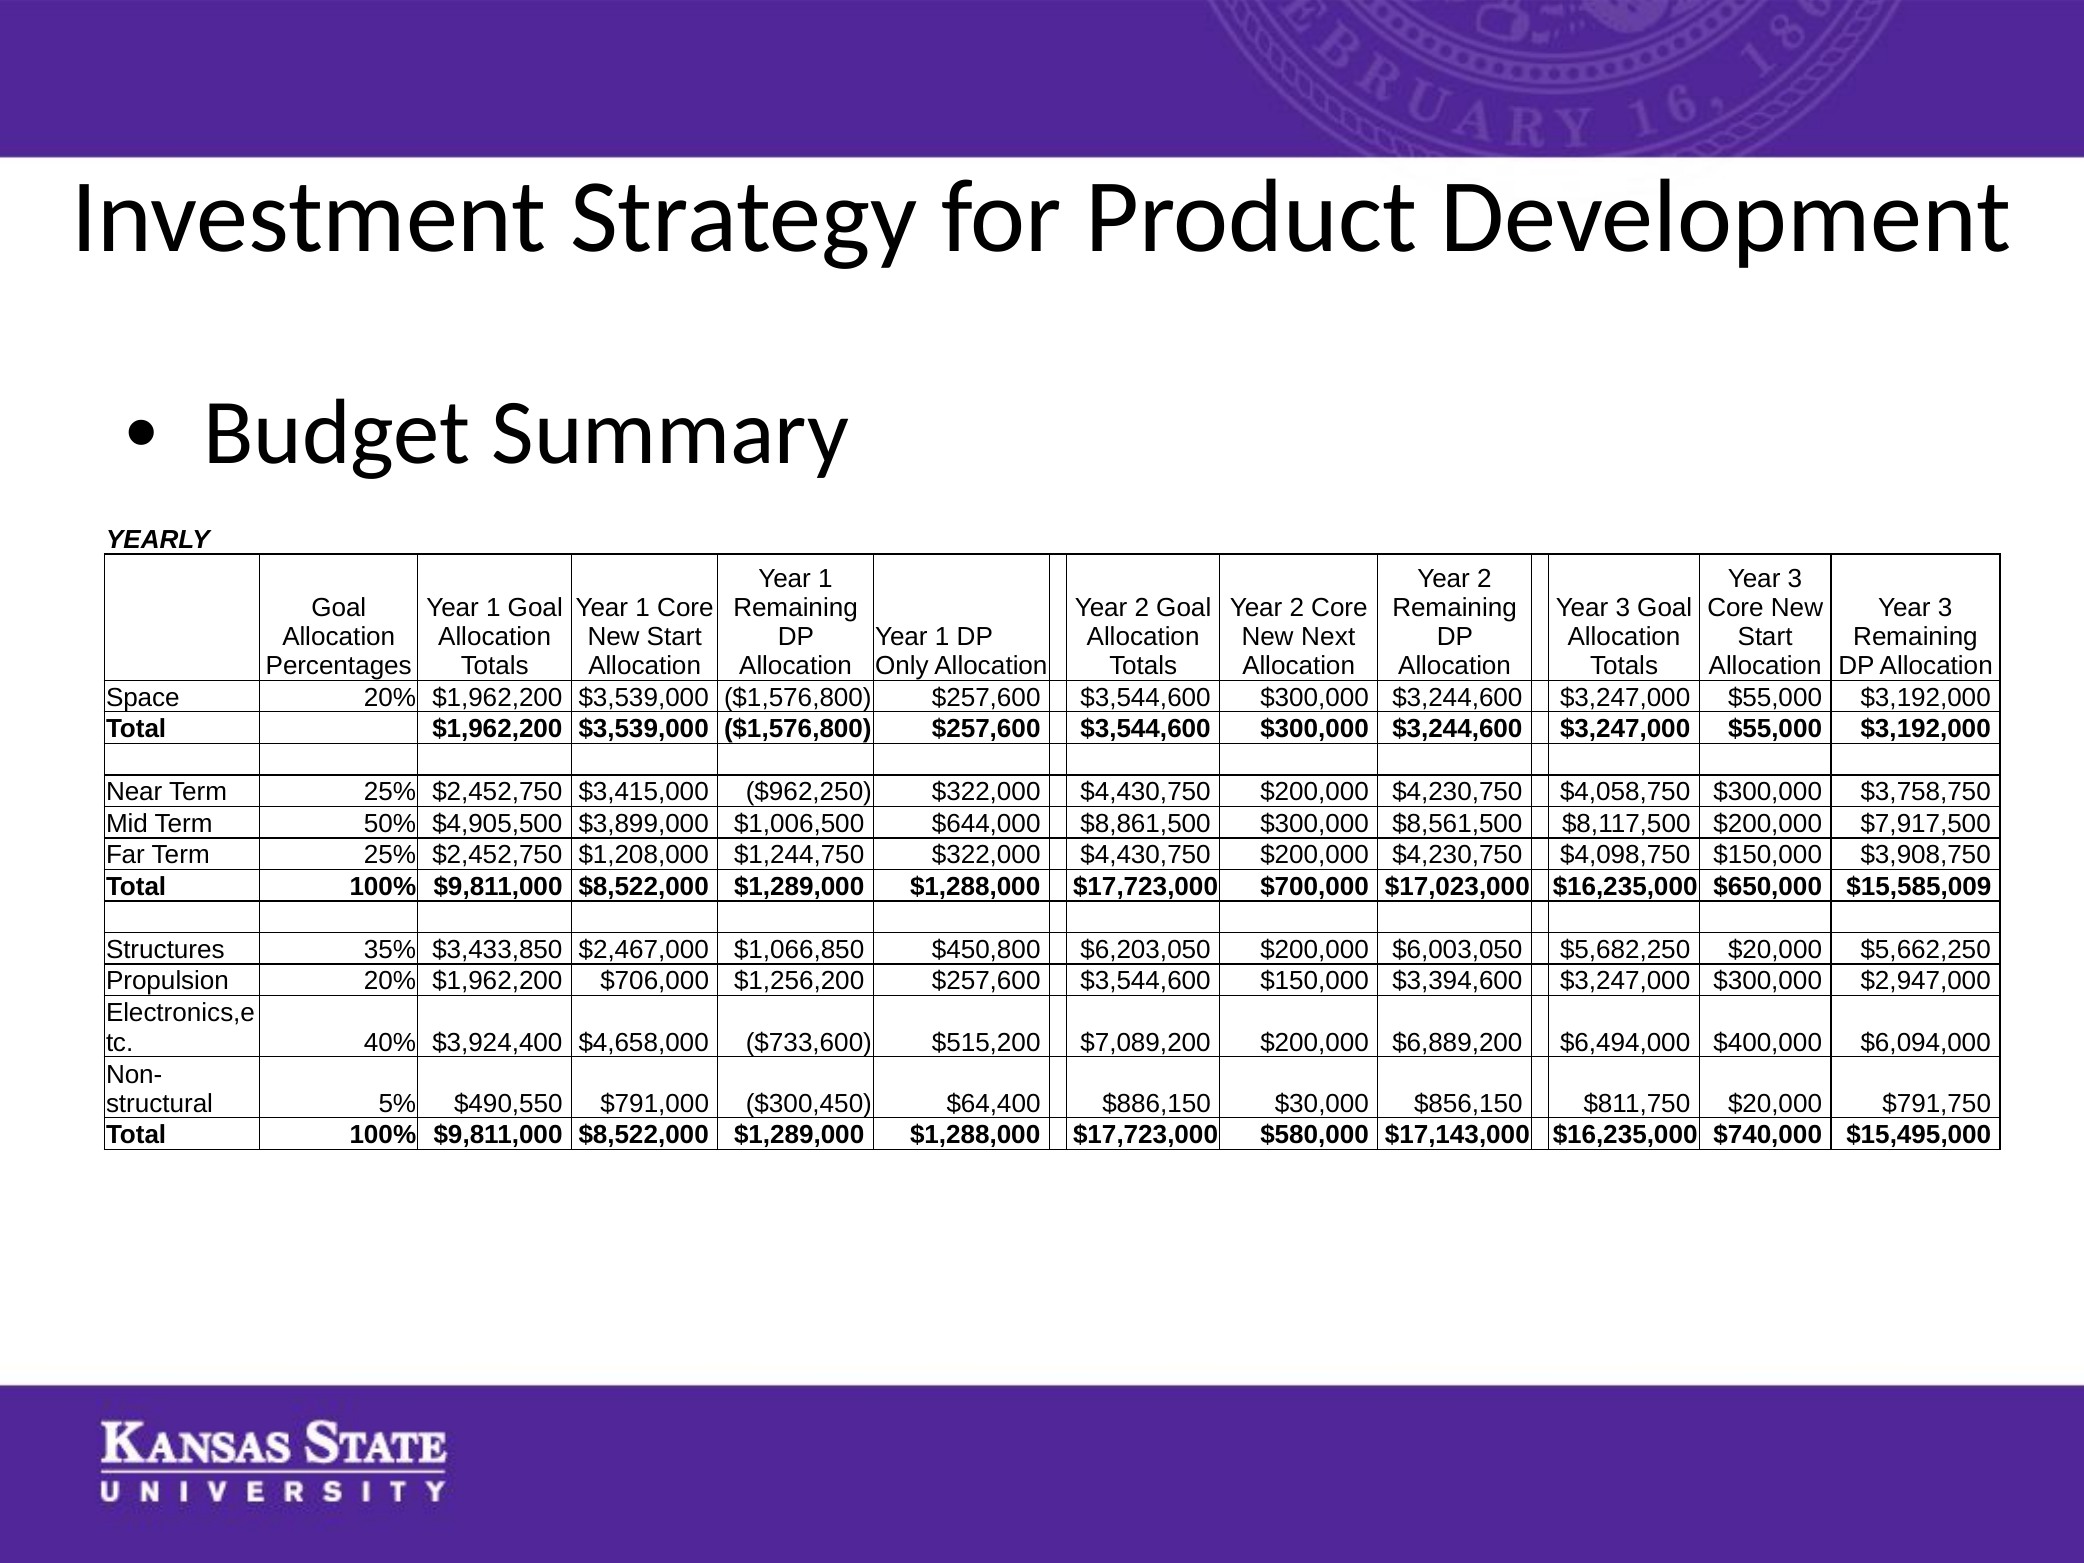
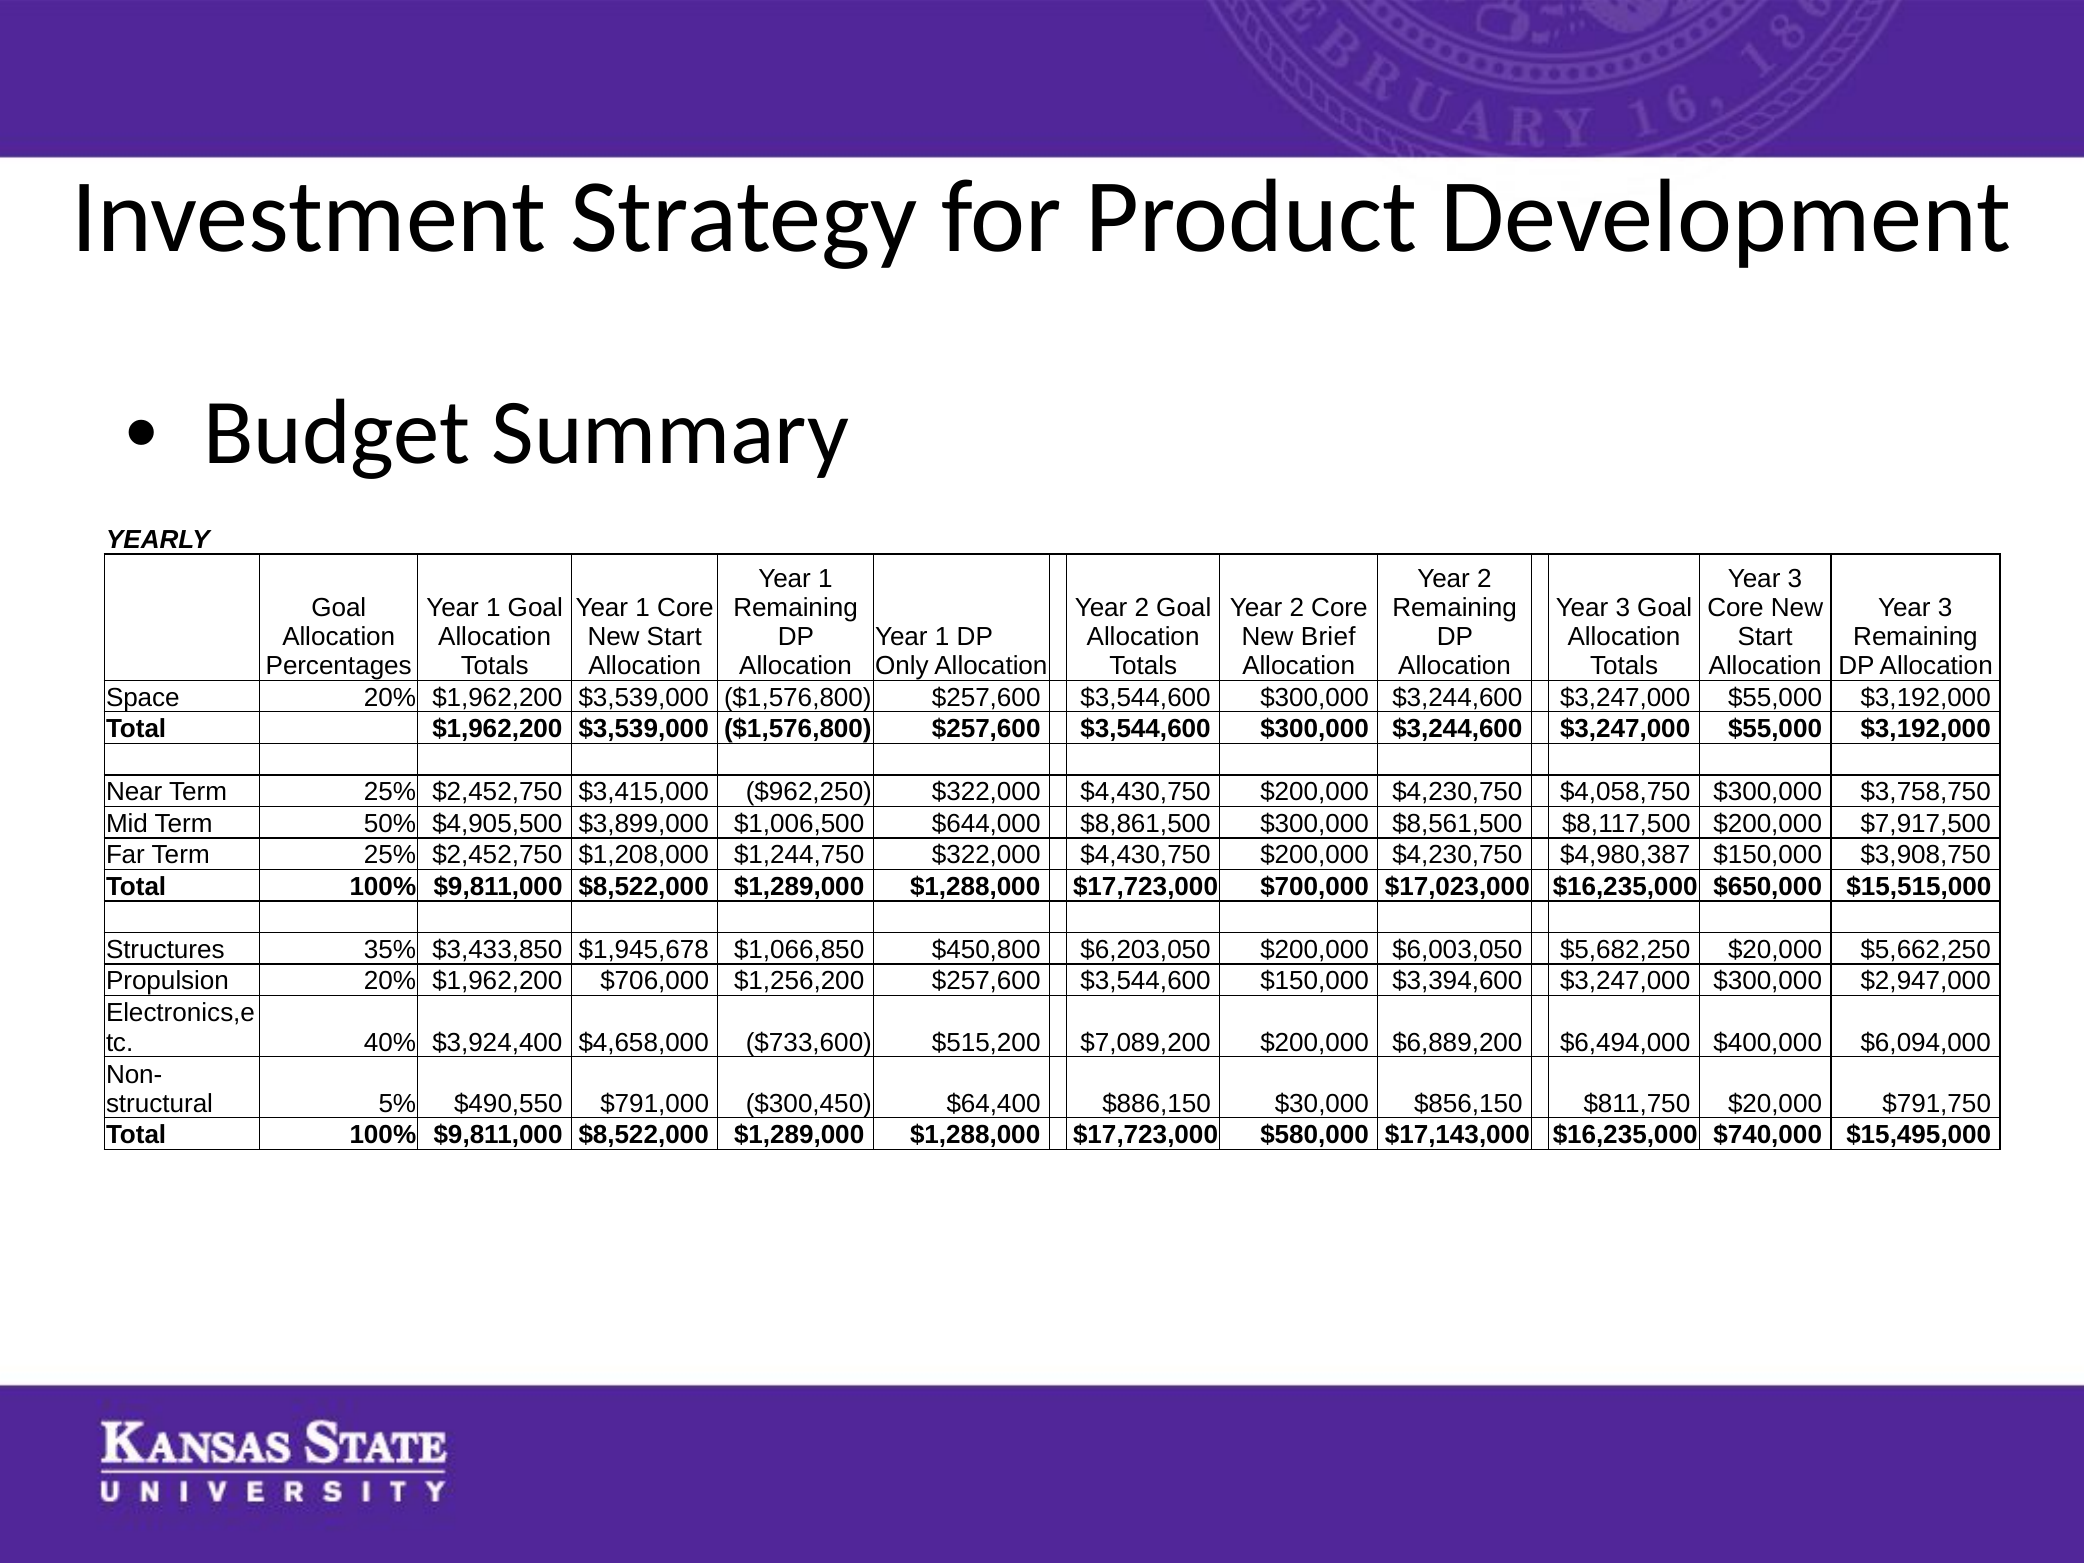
Next: Next -> Brief
$4,098,750: $4,098,750 -> $4,980,387
$15,585,009: $15,585,009 -> $15,515,000
$2,467,000: $2,467,000 -> $1,945,678
